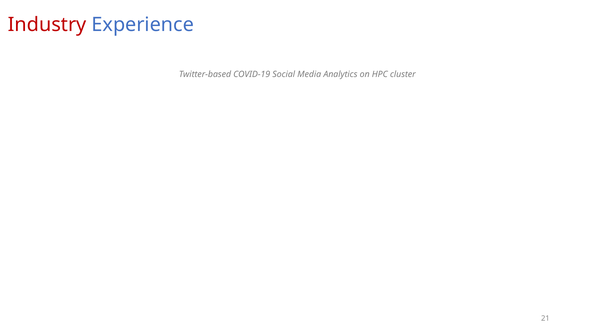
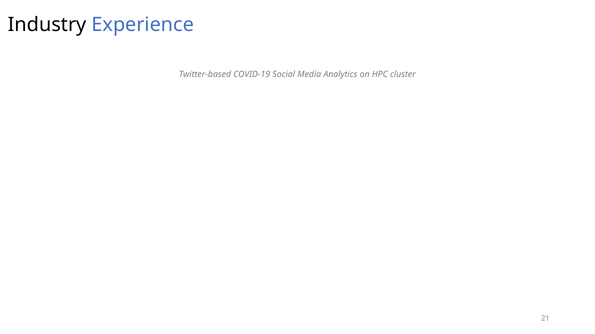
Industry colour: red -> black
